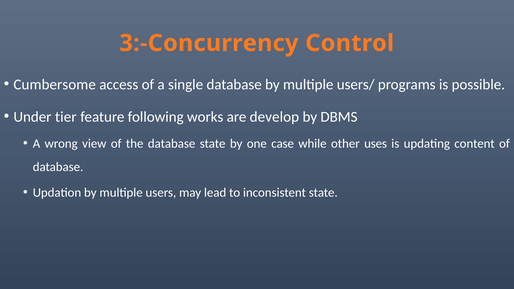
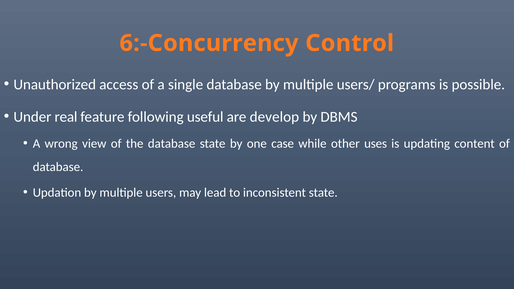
3:-Concurrency: 3:-Concurrency -> 6:-Concurrency
Cumbersome: Cumbersome -> Unauthorized
tier: tier -> real
works: works -> useful
